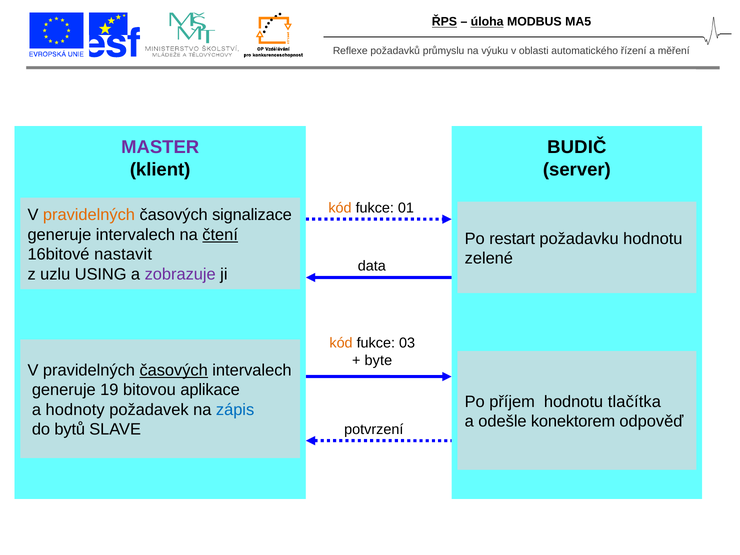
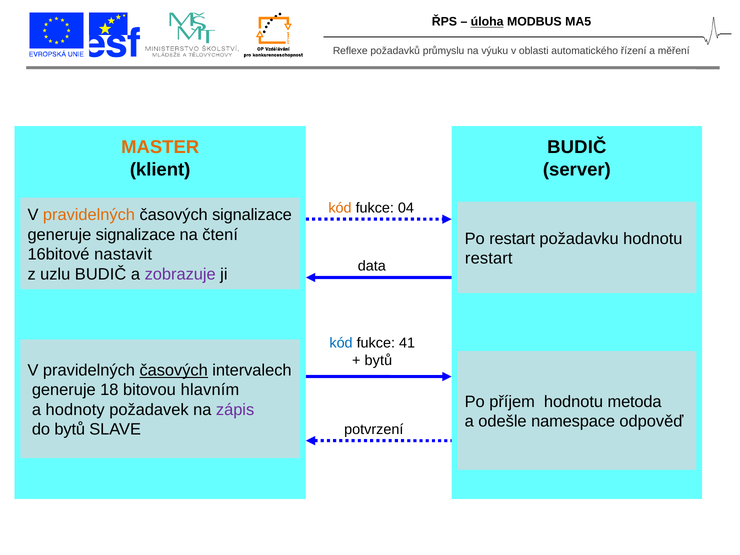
ŘPS underline: present -> none
MASTER colour: purple -> orange
01: 01 -> 04
generuje intervalech: intervalech -> signalizace
čtení underline: present -> none
zelené at (489, 258): zelené -> restart
uzlu USING: USING -> BUDIČ
kód at (341, 343) colour: orange -> blue
03: 03 -> 41
byte at (378, 360): byte -> bytů
19: 19 -> 18
aplikace: aplikace -> hlavním
tlačítka: tlačítka -> metoda
zápis colour: blue -> purple
konektorem: konektorem -> namespace
